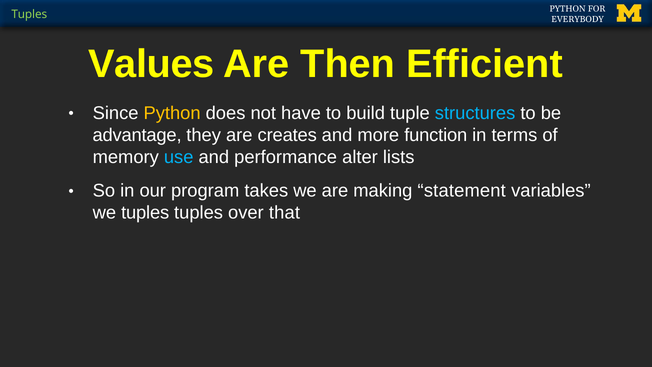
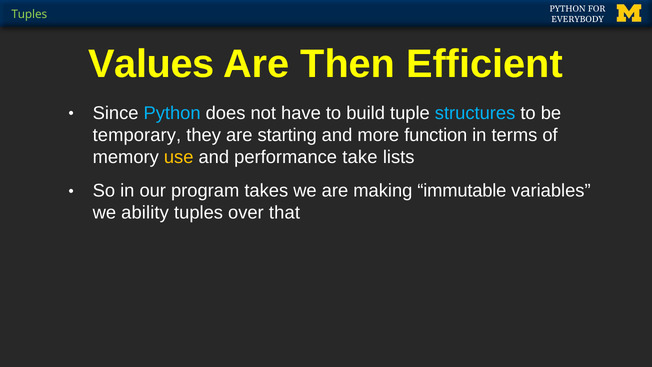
Python at (172, 113) colour: yellow -> light blue
advantage: advantage -> temporary
creates: creates -> starting
use colour: light blue -> yellow
alter: alter -> take
statement: statement -> immutable
we tuples: tuples -> ability
